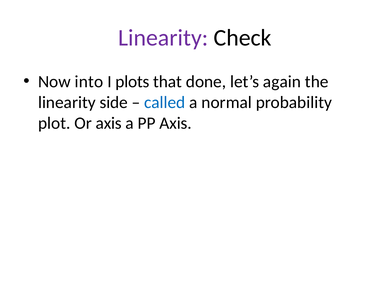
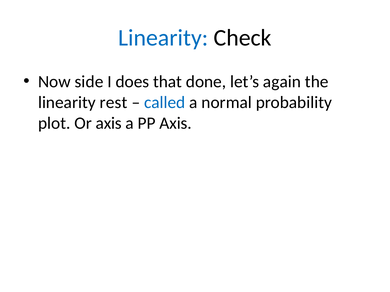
Linearity at (163, 38) colour: purple -> blue
into: into -> side
plots: plots -> does
side: side -> rest
